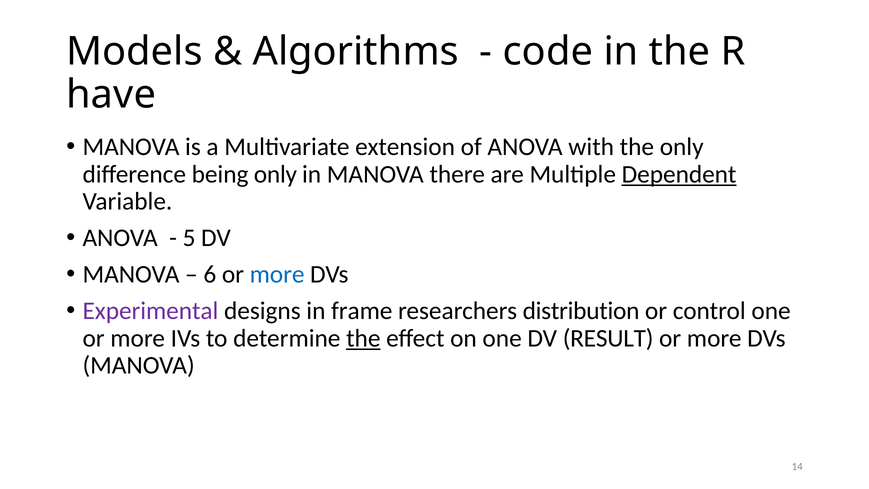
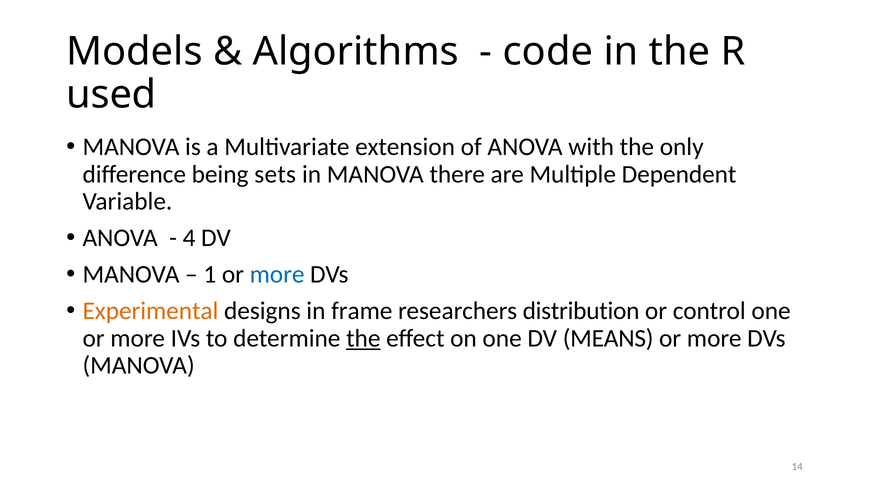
have: have -> used
being only: only -> sets
Dependent underline: present -> none
5: 5 -> 4
6: 6 -> 1
Experimental colour: purple -> orange
RESULT: RESULT -> MEANS
